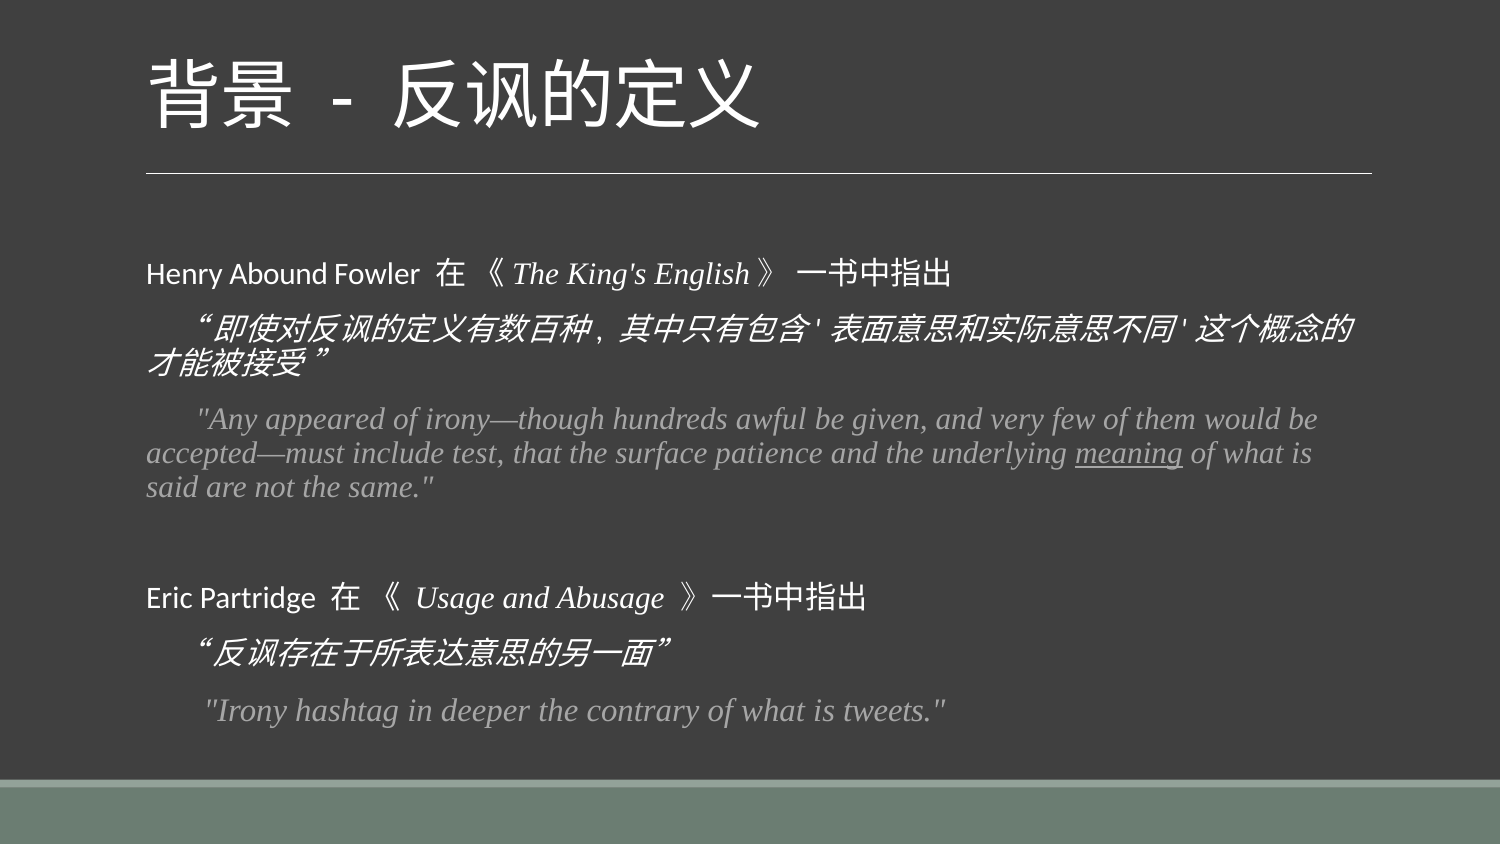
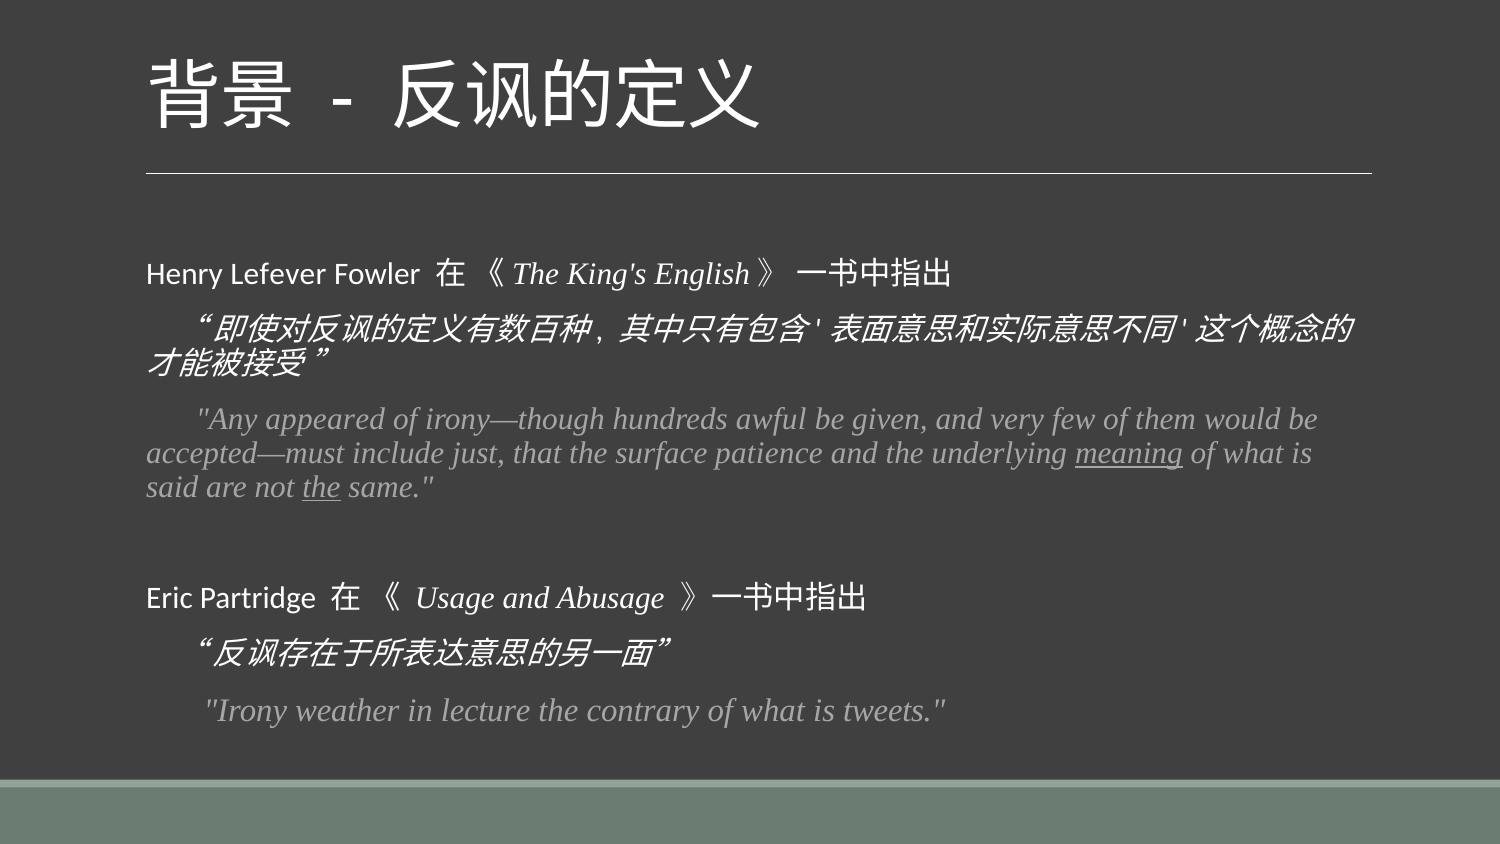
Abound: Abound -> Lefever
test: test -> just
the at (321, 487) underline: none -> present
hashtag: hashtag -> weather
deeper: deeper -> lecture
